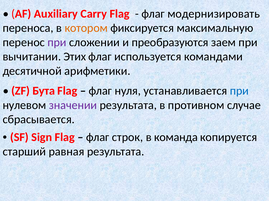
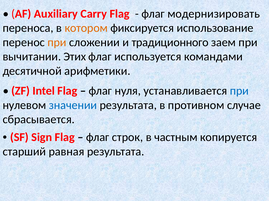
максимальную: максимальную -> использование
при at (57, 42) colour: purple -> orange
преобразуются: преобразуются -> традиционного
Бута: Бута -> Intel
значении colour: purple -> blue
команда: команда -> частным
